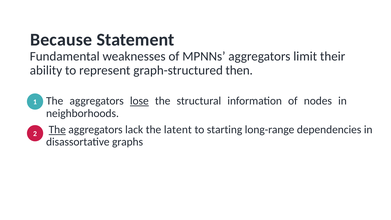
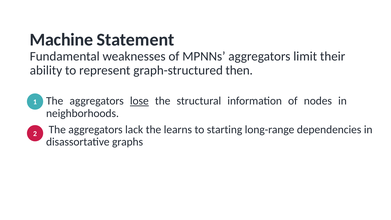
Because: Because -> Machine
The at (57, 130) underline: present -> none
latent: latent -> learns
